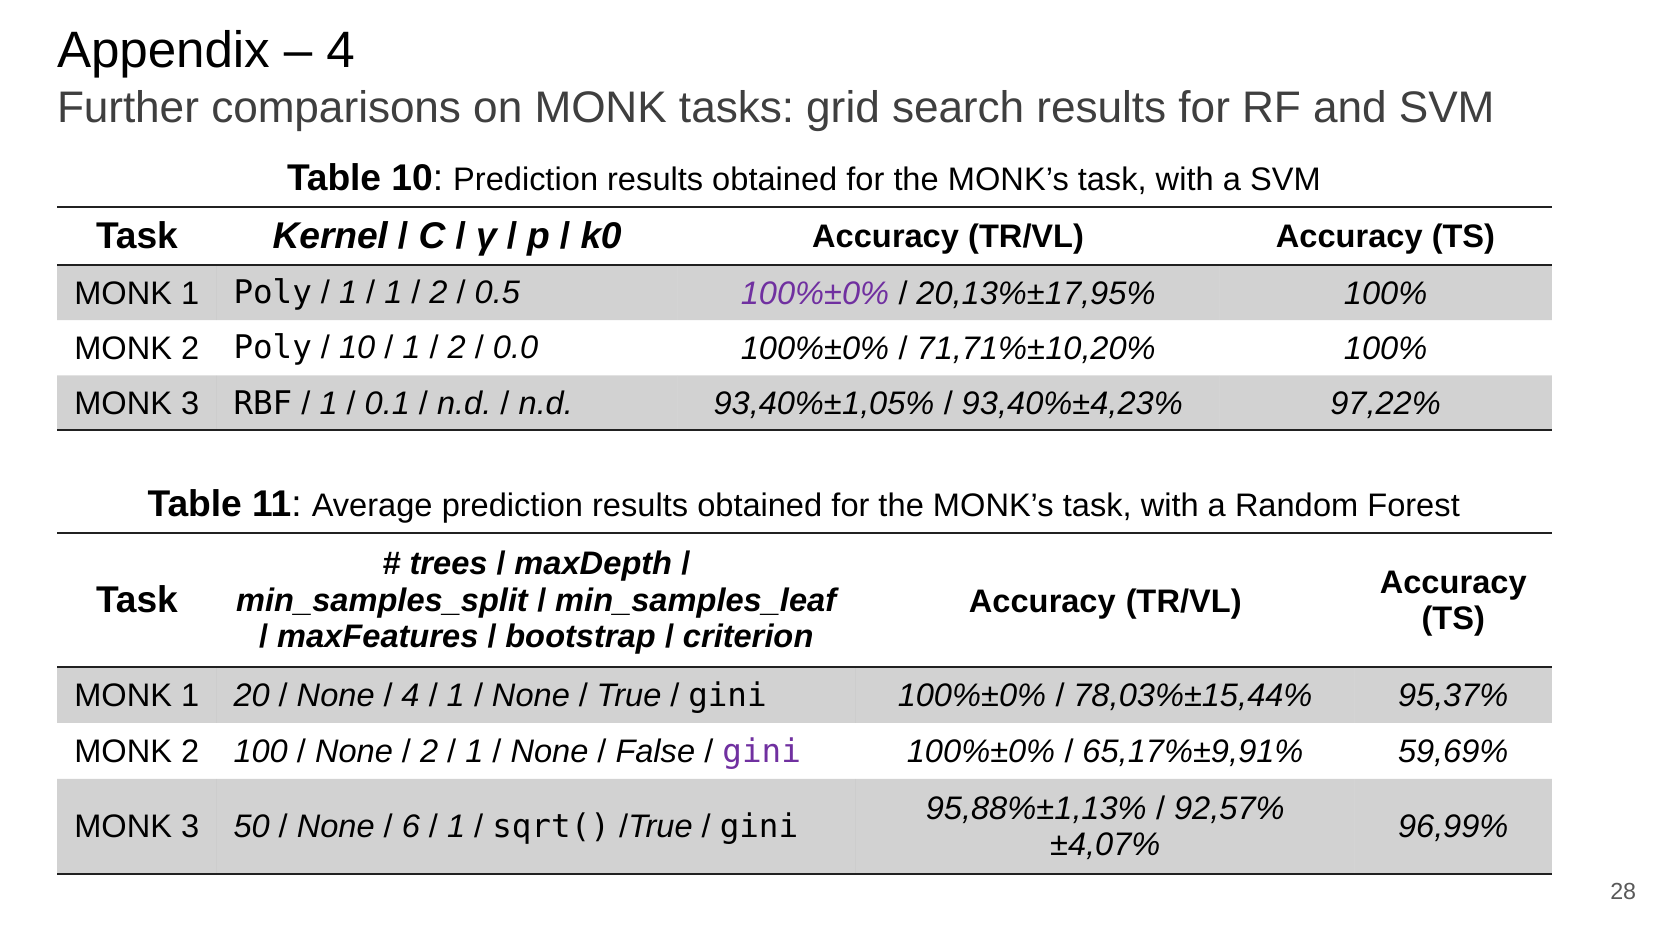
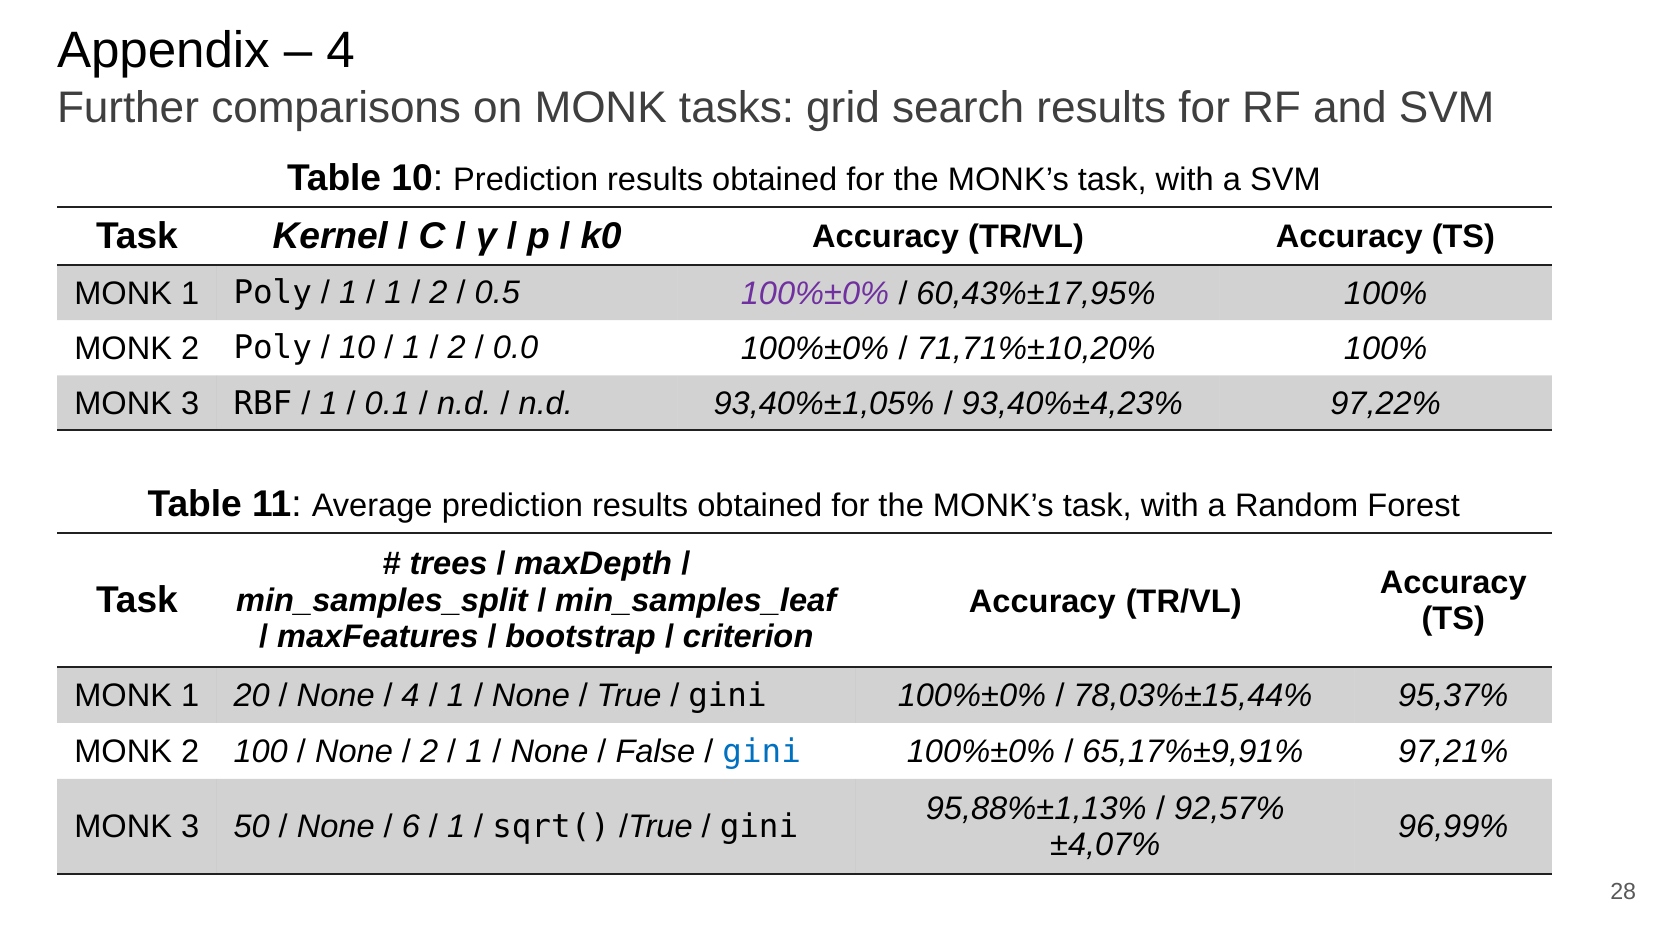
20,13%±17,95%: 20,13%±17,95% -> 60,43%±17,95%
gini at (762, 752) colour: purple -> blue
59,69%: 59,69% -> 97,21%
